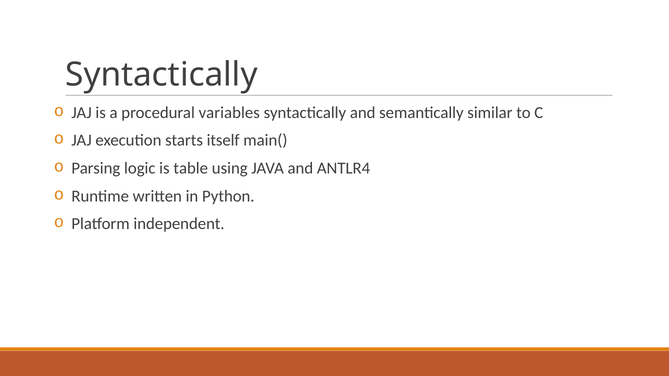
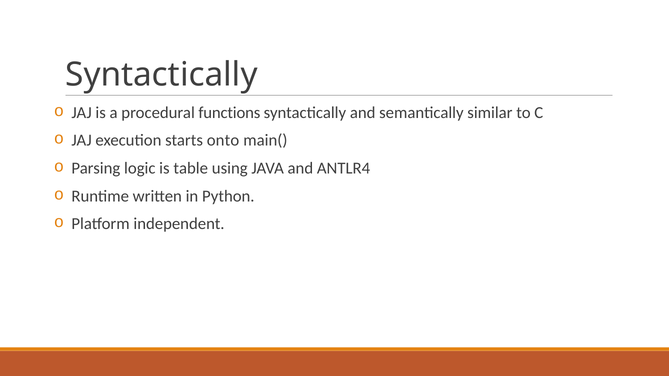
variables: variables -> functions
itself: itself -> onto
